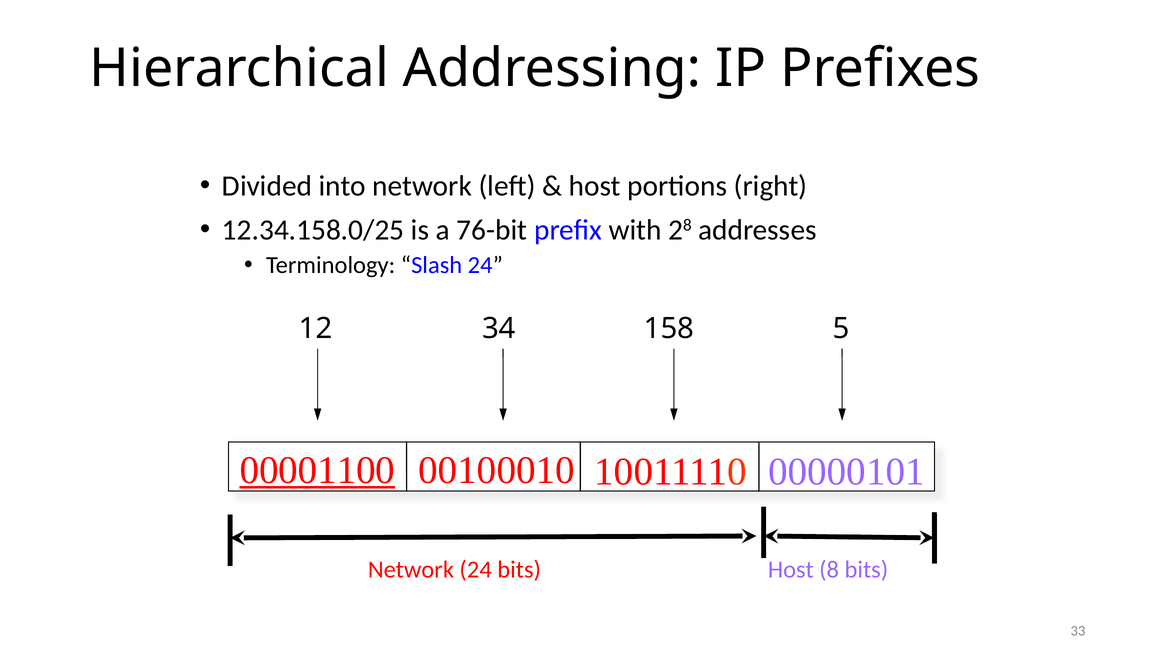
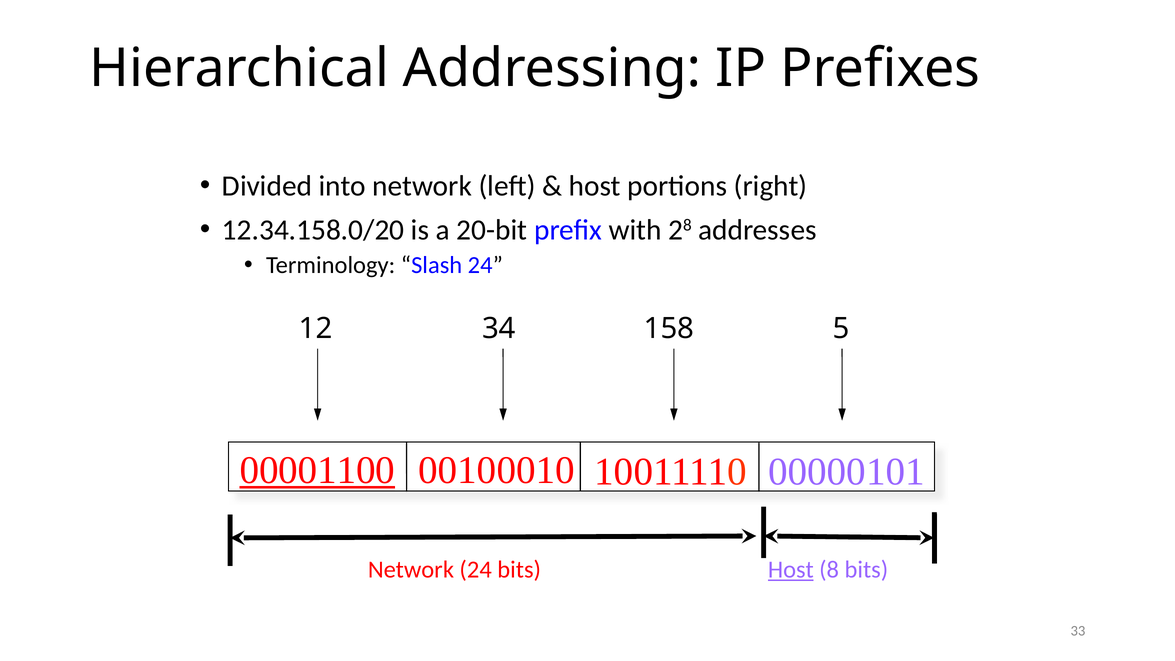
12.34.158.0/25: 12.34.158.0/25 -> 12.34.158.0/20
76-bit: 76-bit -> 20-bit
Host at (791, 570) underline: none -> present
